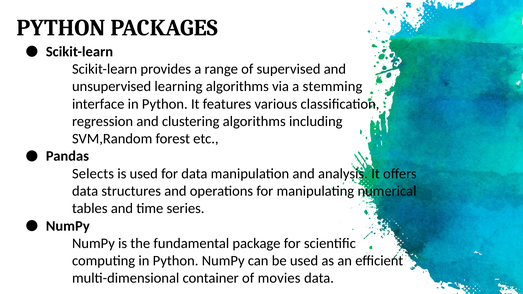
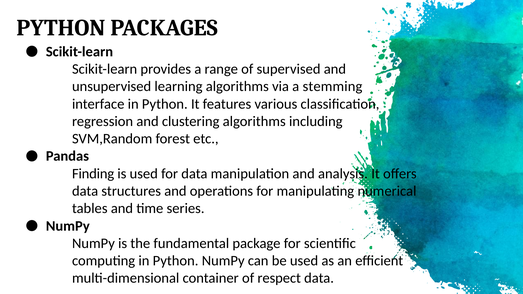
Selects: Selects -> Finding
movies: movies -> respect
